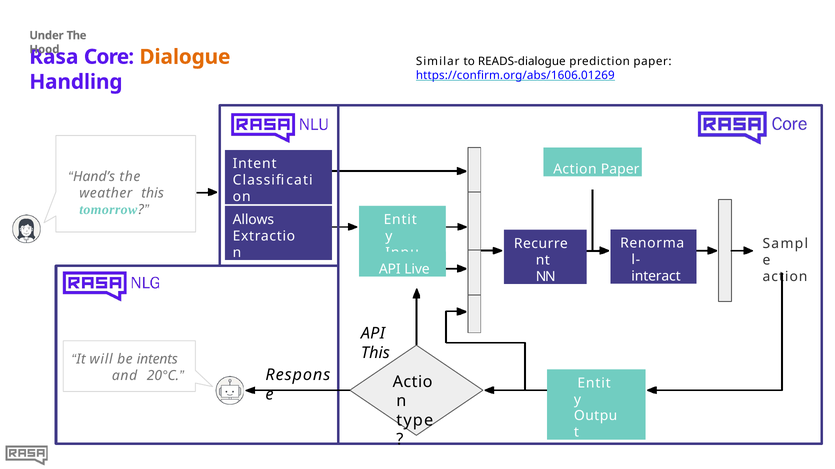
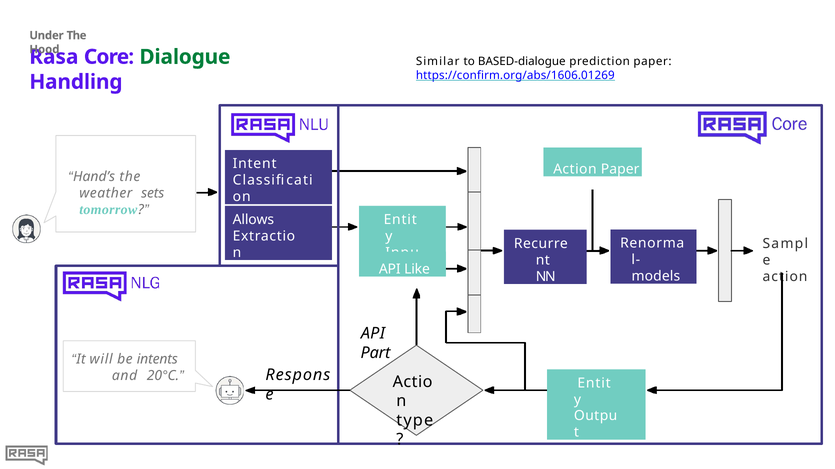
Dialogue colour: orange -> green
READS-dialogue: READS-dialogue -> BASED-dialogue
weather this: this -> sets
Live: Live -> Like
interact: interact -> models
This at (375, 354): This -> Part
